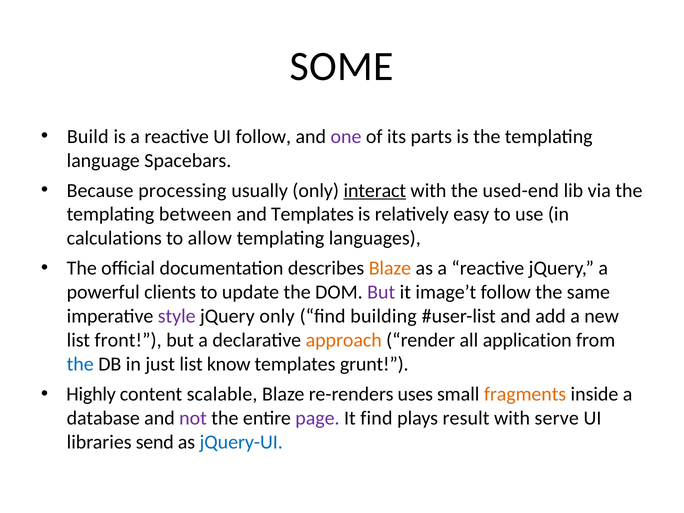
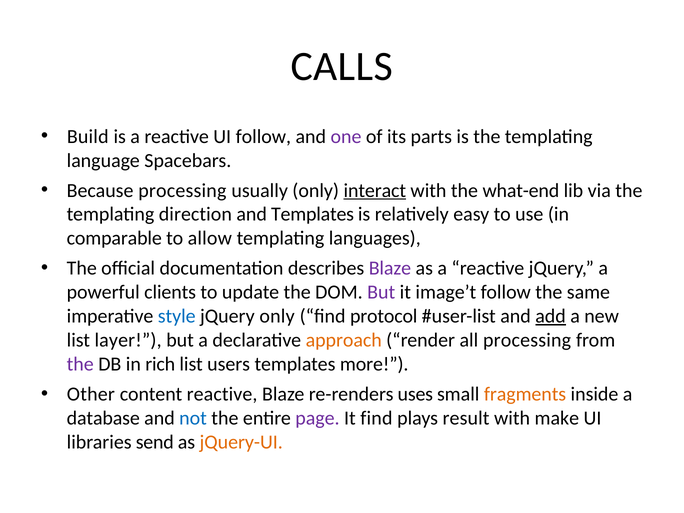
SOME: SOME -> CALLS
used-end: used-end -> what-end
between: between -> direction
calculations: calculations -> comparable
Blaze at (390, 268) colour: orange -> purple
style colour: purple -> blue
building: building -> protocol
add underline: none -> present
front: front -> layer
all application: application -> processing
the at (80, 364) colour: blue -> purple
just: just -> rich
know: know -> users
grunt: grunt -> more
Highly: Highly -> Other
content scalable: scalable -> reactive
not colour: purple -> blue
serve: serve -> make
jQuery-UI colour: blue -> orange
